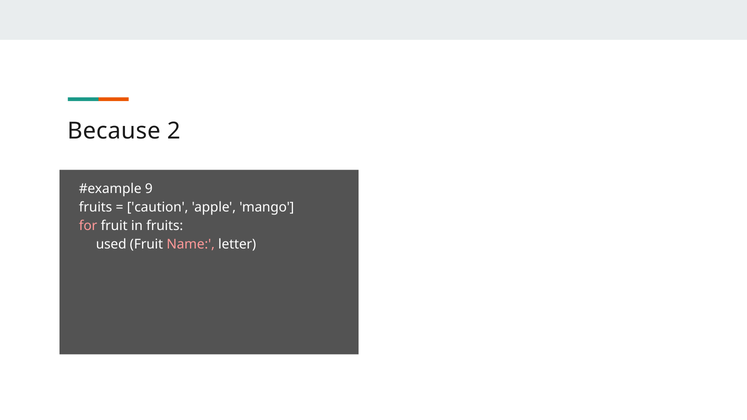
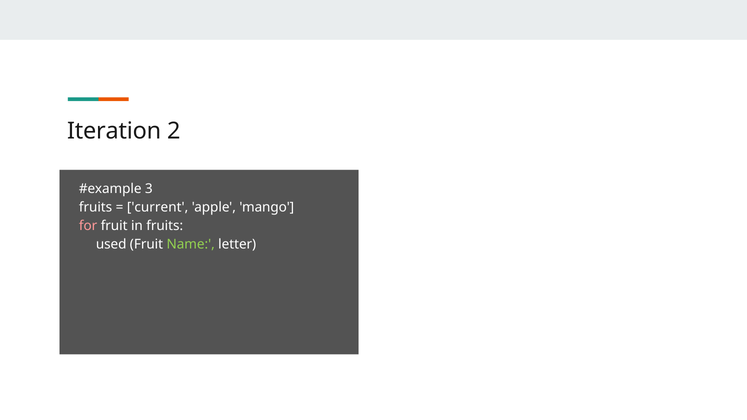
Because: Because -> Iteration
9: 9 -> 3
caution: caution -> current
Name colour: pink -> light green
